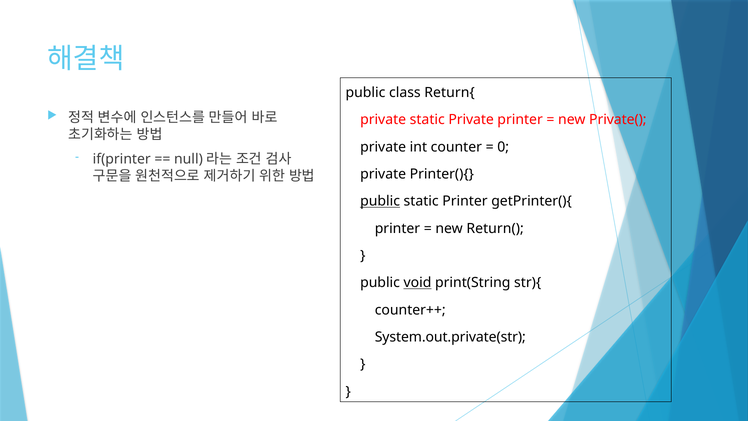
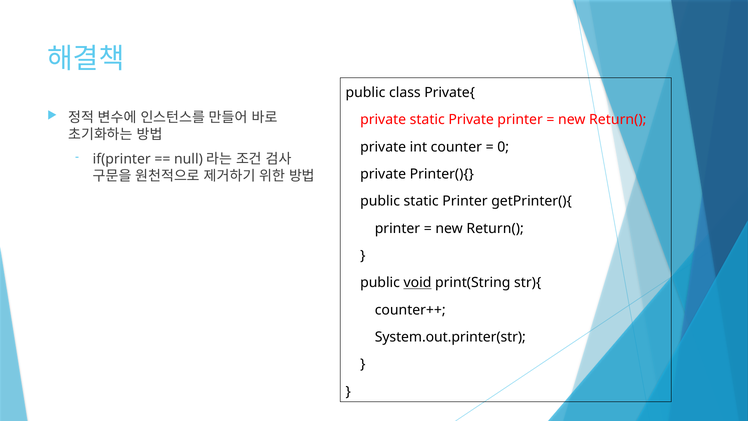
Return{: Return{ -> Private{
Private( at (618, 120): Private( -> Return(
public at (380, 201) underline: present -> none
System.out.private(str: System.out.private(str -> System.out.printer(str
